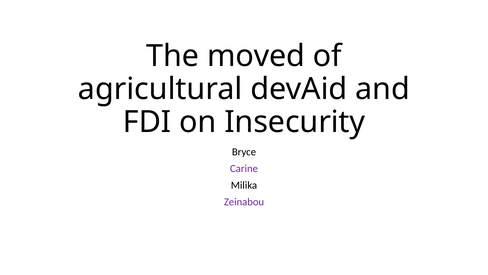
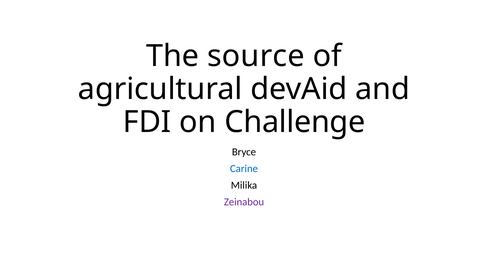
moved: moved -> source
Insecurity: Insecurity -> Challenge
Carine colour: purple -> blue
